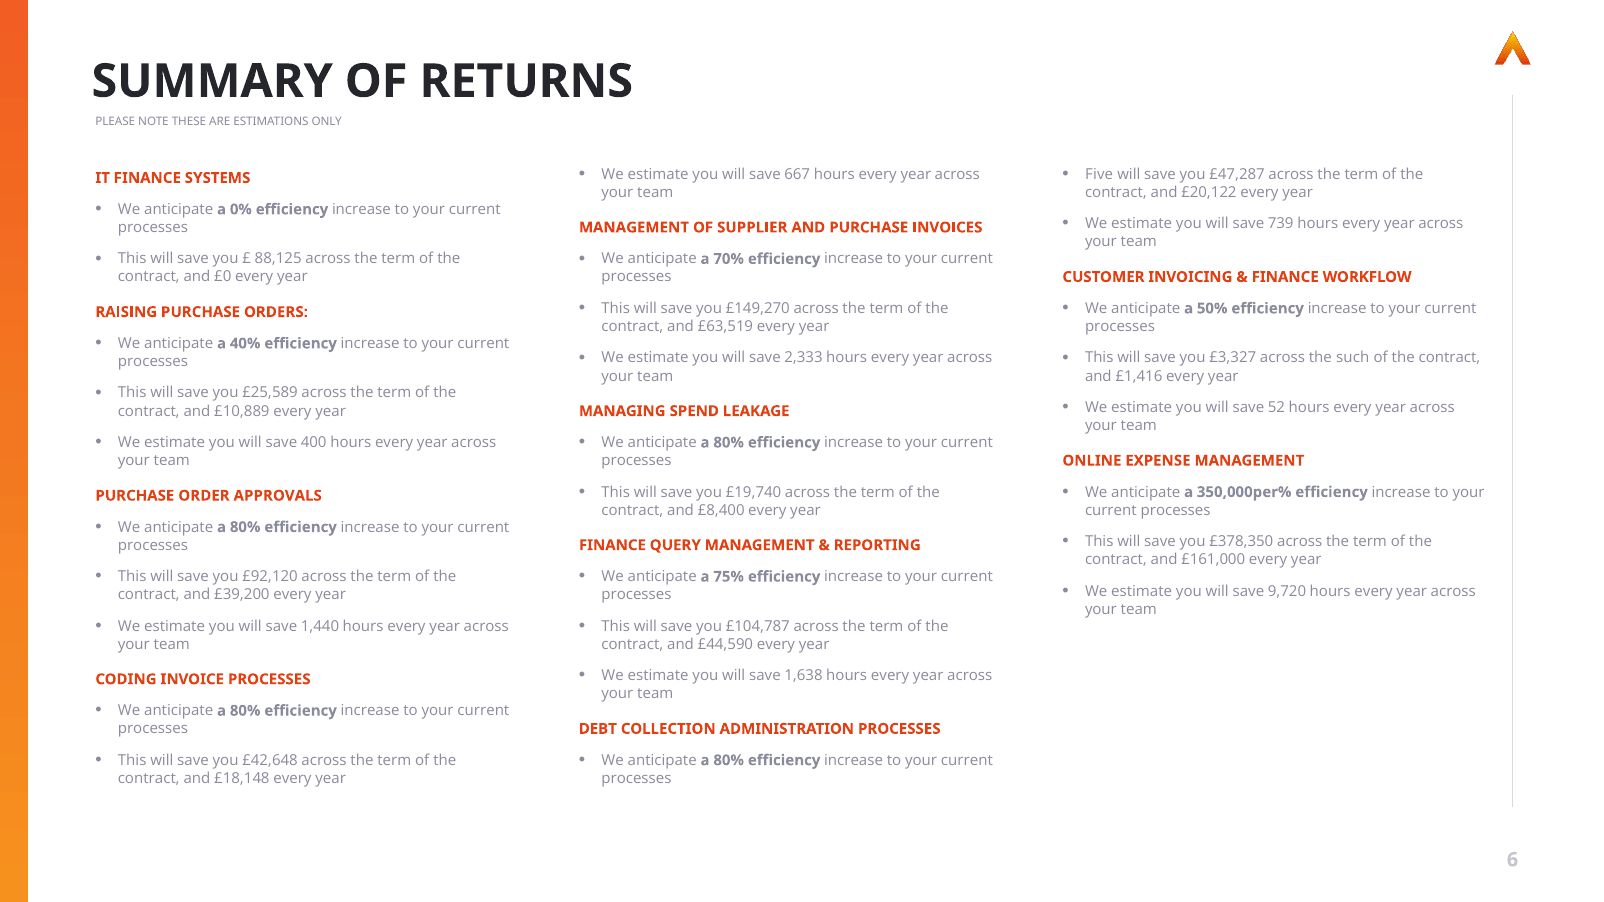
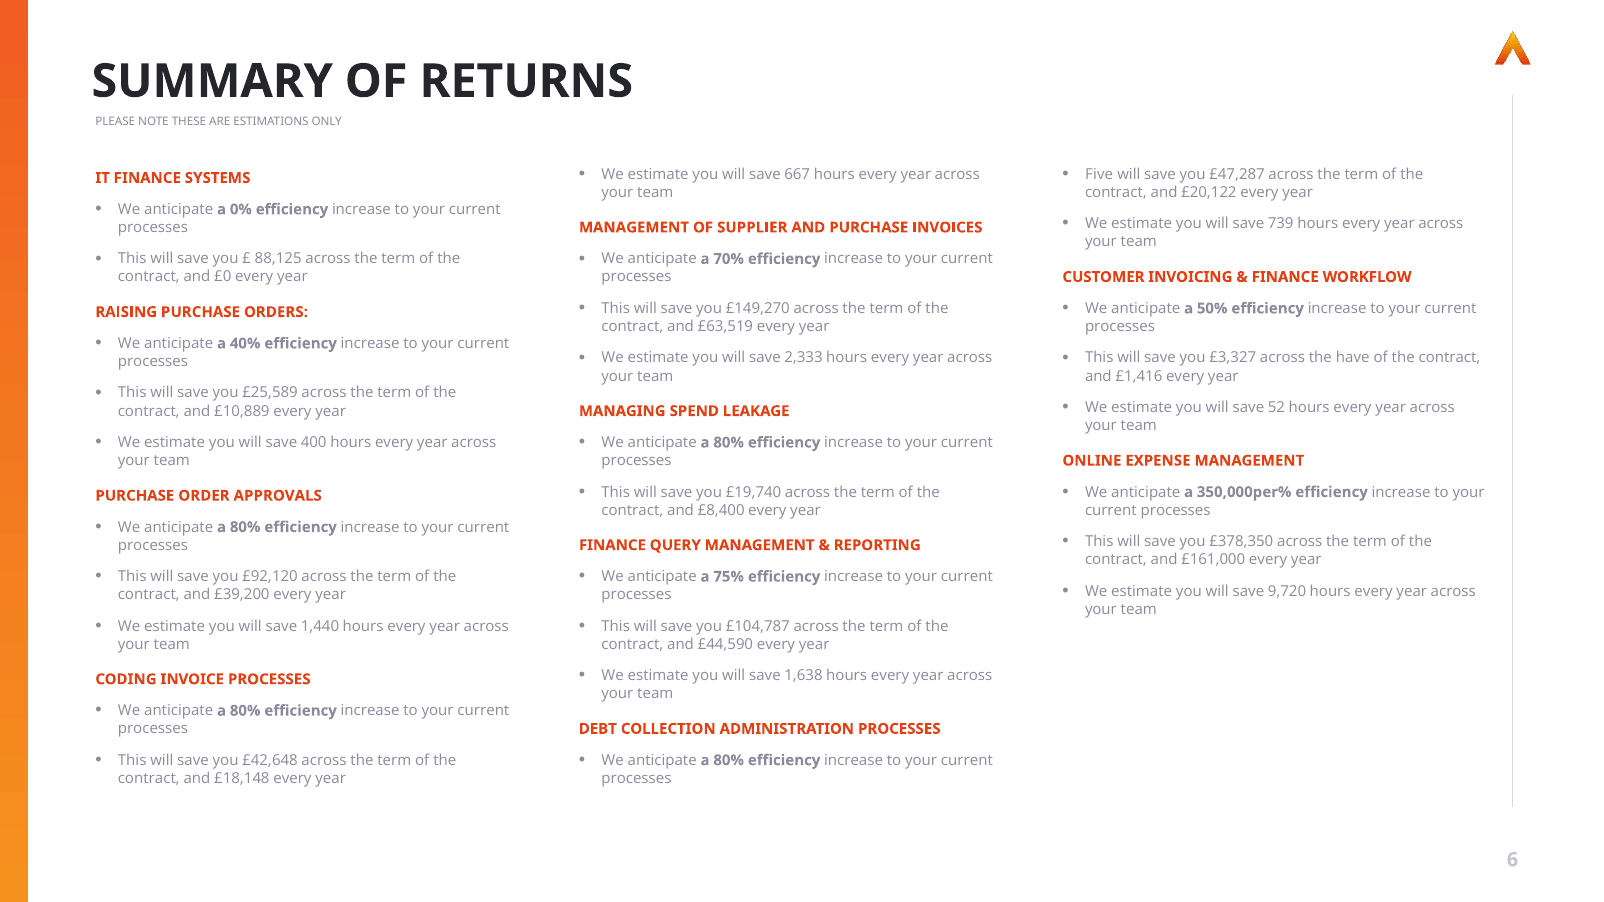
such: such -> have
